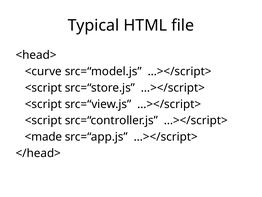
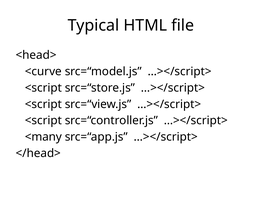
<made: <made -> <many
